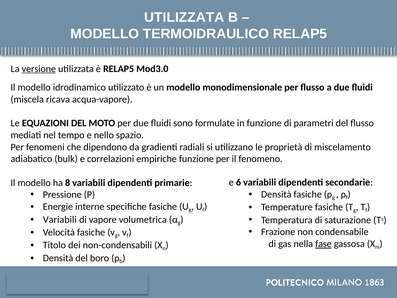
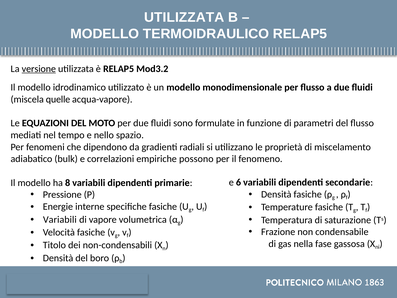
Mod3.0: Mod3.0 -> Mod3.2
ricava: ricava -> quelle
empiriche funzione: funzione -> possono
fase underline: present -> none
